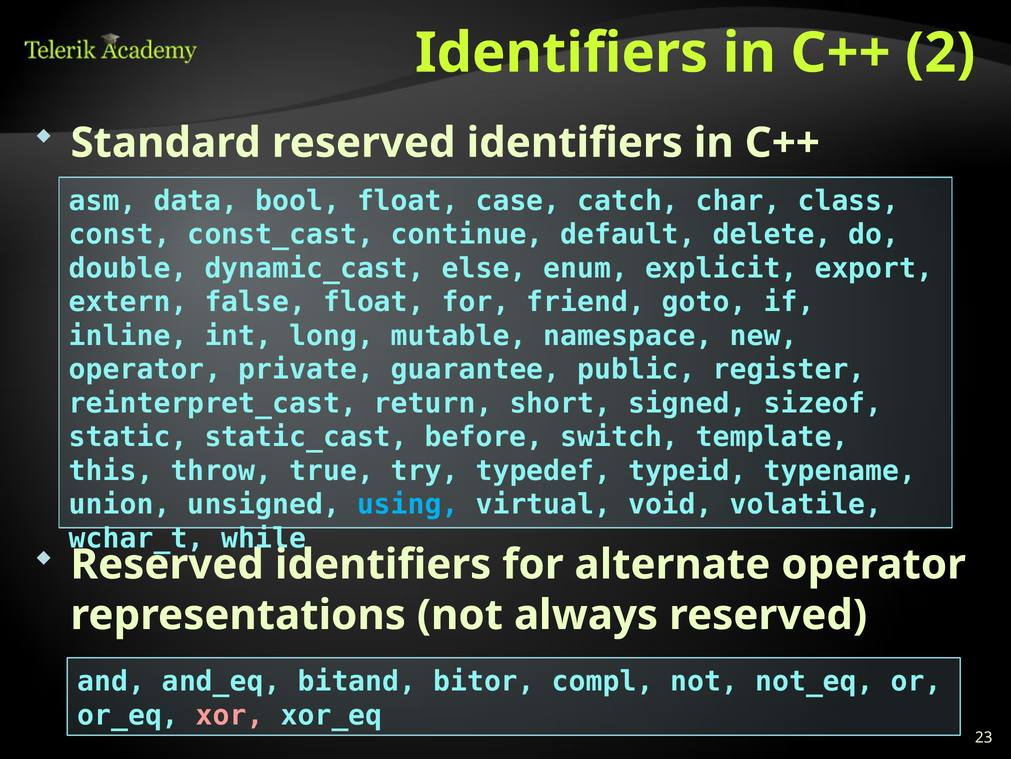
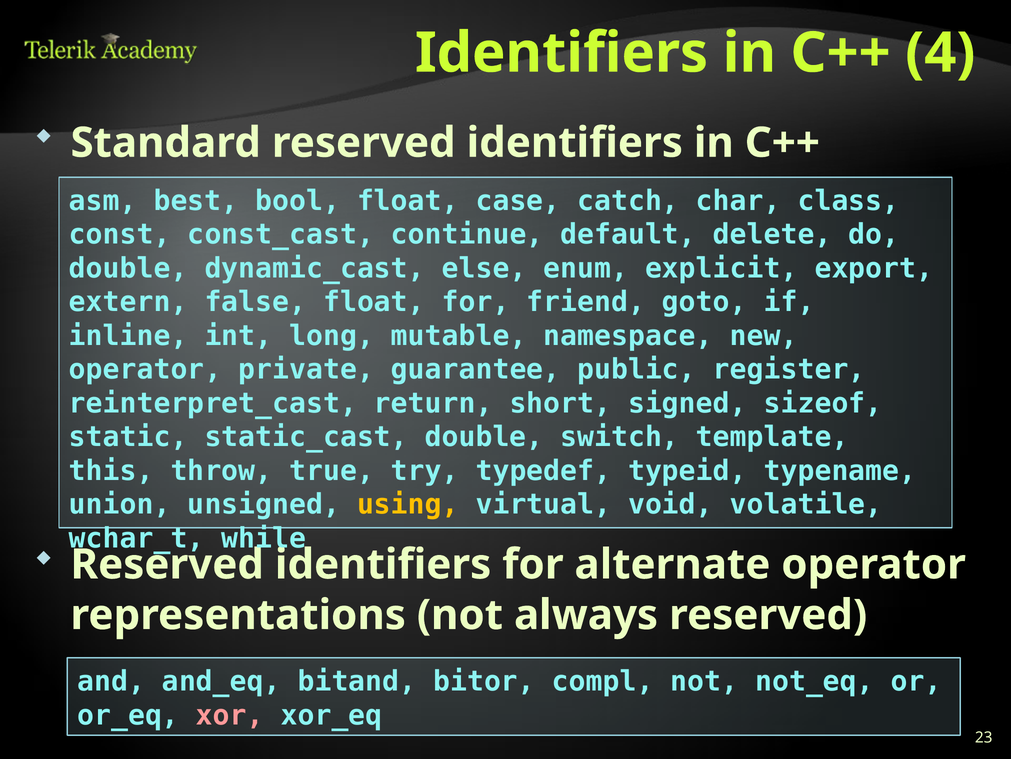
2: 2 -> 4
data: data -> best
static_cast before: before -> double
using colour: light blue -> yellow
